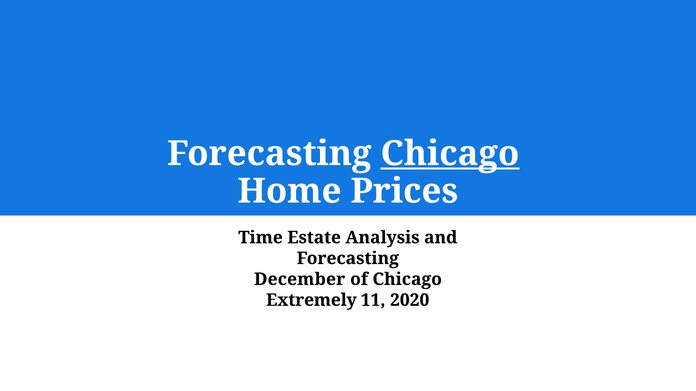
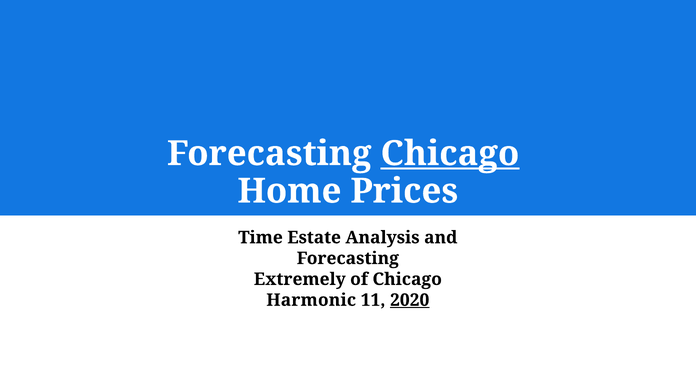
December: December -> Extremely
Extremely: Extremely -> Harmonic
2020 underline: none -> present
